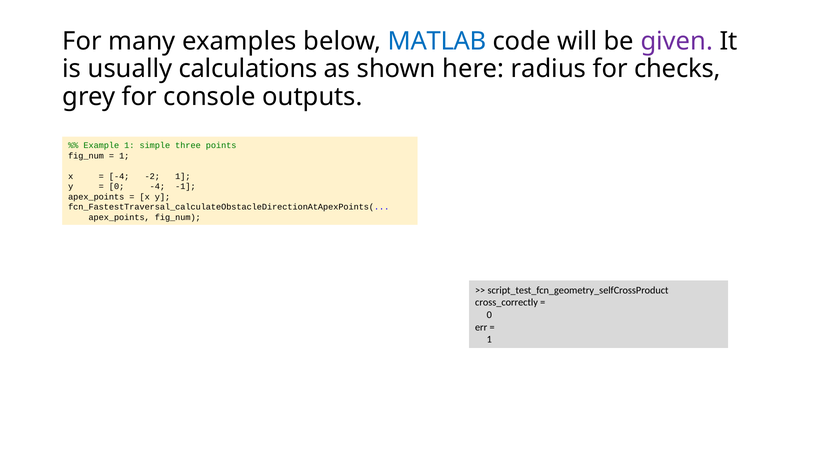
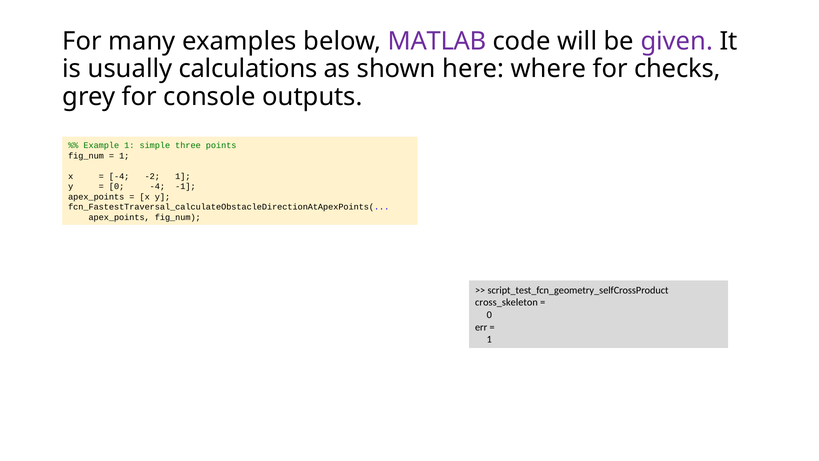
MATLAB colour: blue -> purple
radius: radius -> where
cross_correctly: cross_correctly -> cross_skeleton
